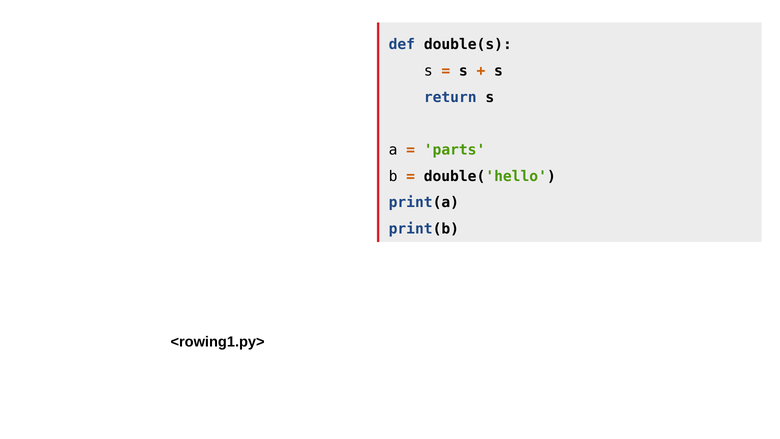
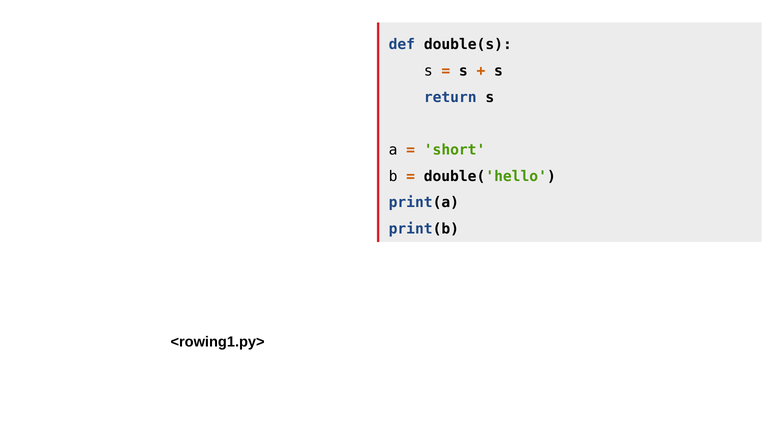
parts: parts -> short
